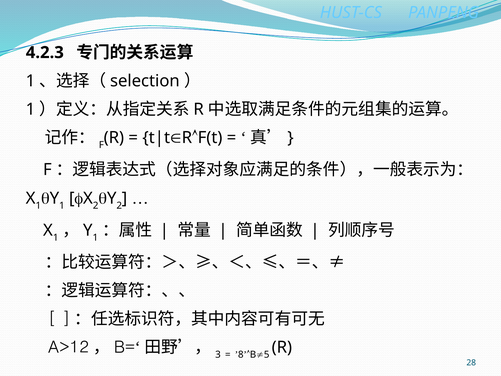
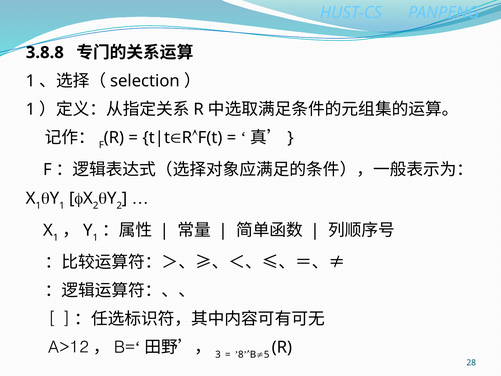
4.2.3: 4.2.3 -> 3.8.8
